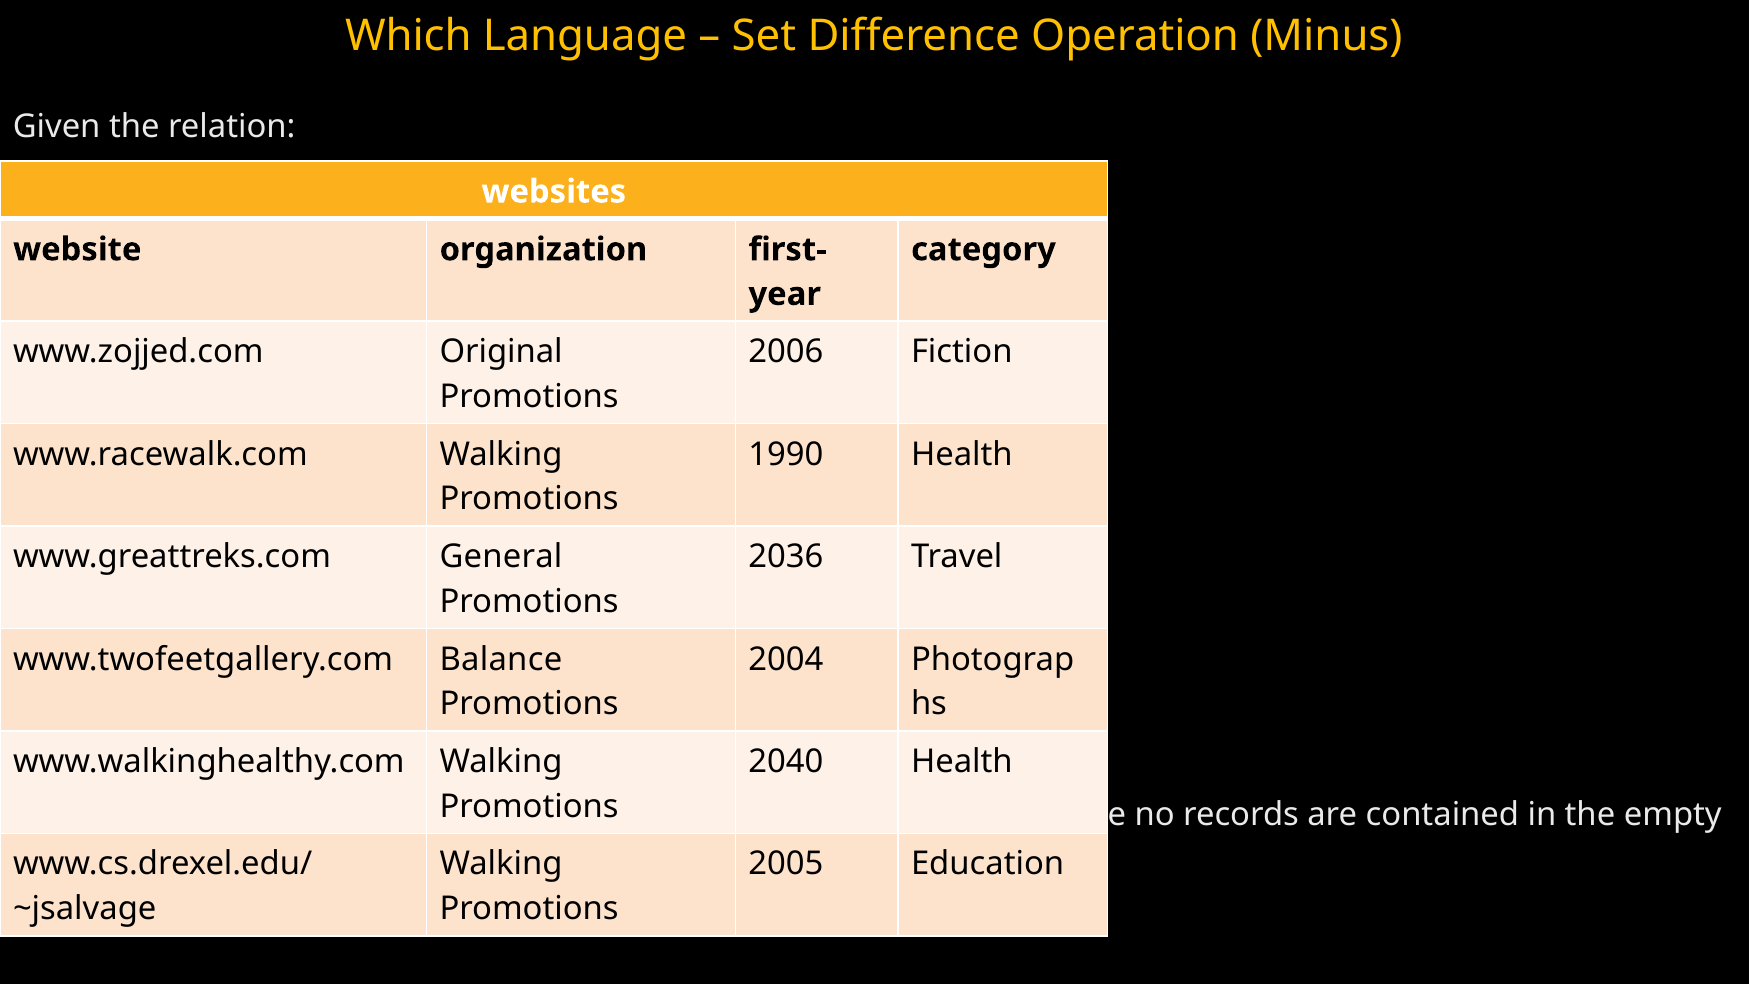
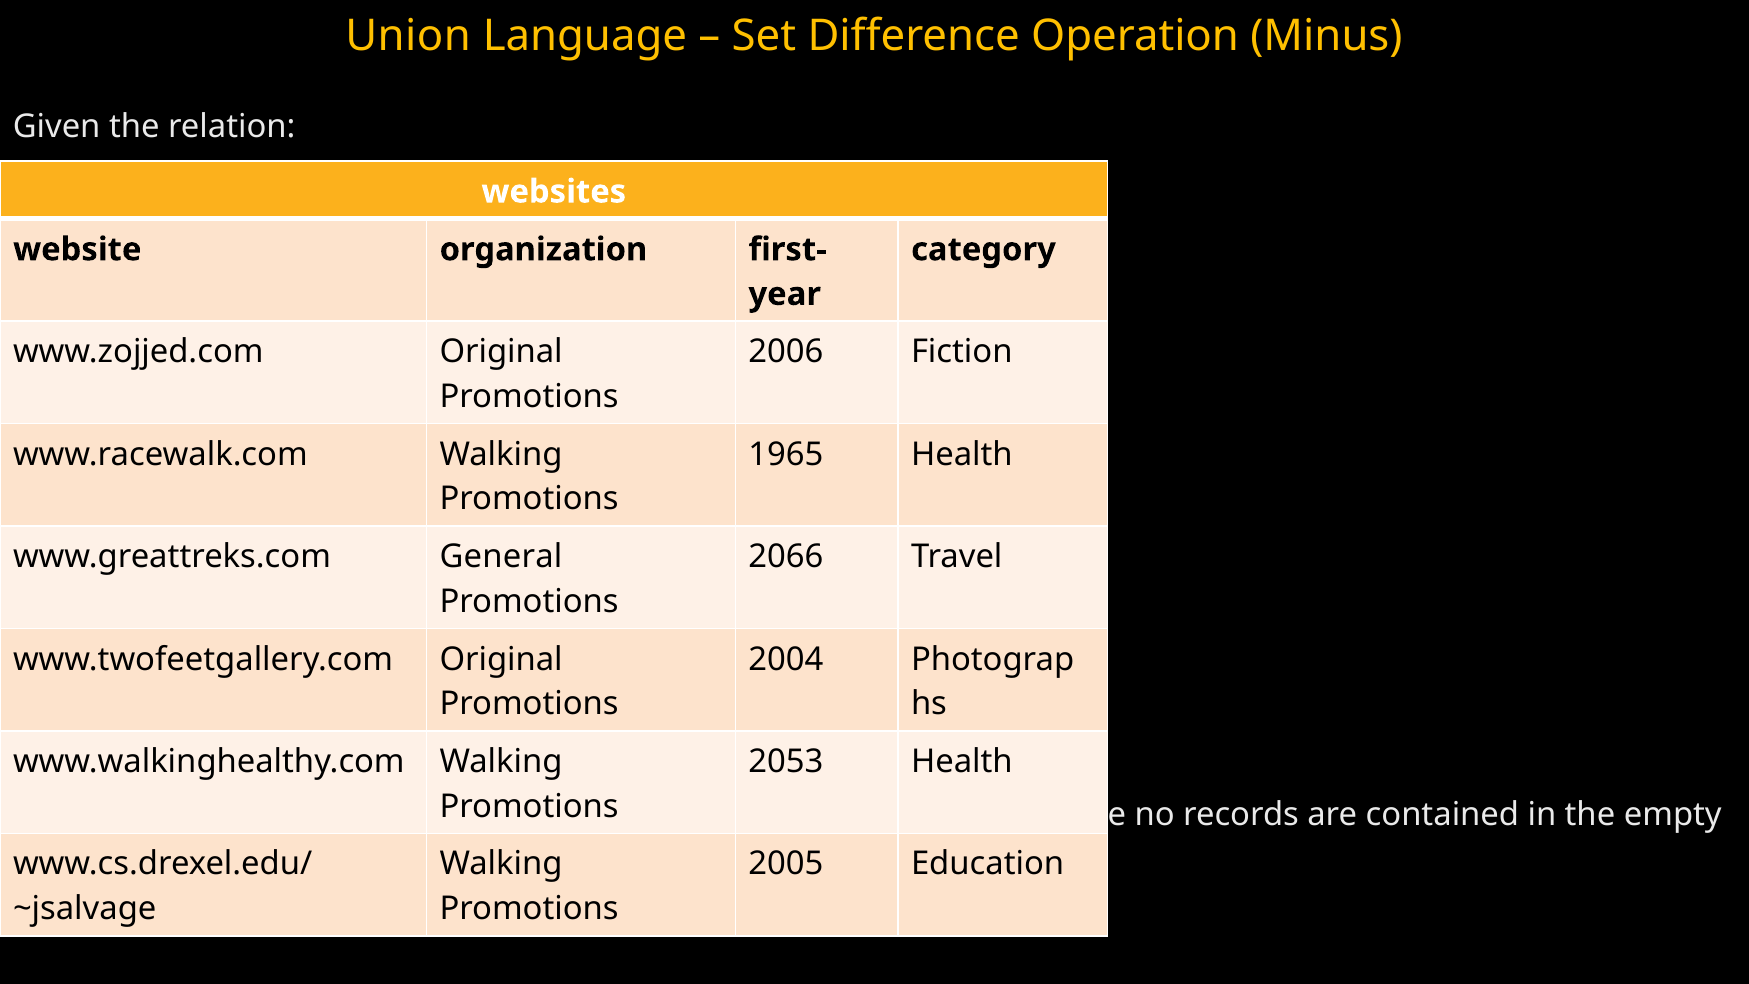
Which: Which -> Union
1990: 1990 -> 1965
2036: 2036 -> 2066
www.twofeetgallery.com Balance: Balance -> Original
2040: 2040 -> 2053
